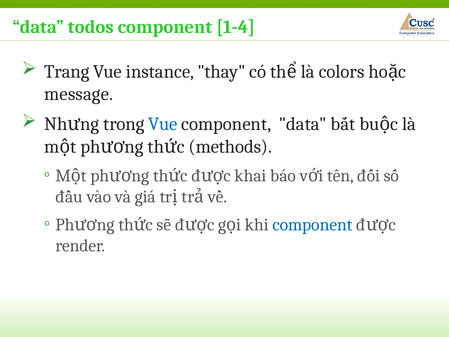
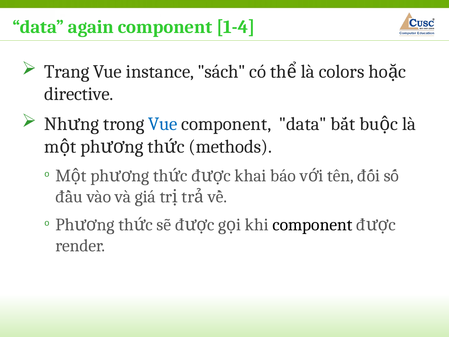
todos: todos -> again
thay: thay -> sách
message: message -> directive
component at (312, 224) colour: blue -> black
